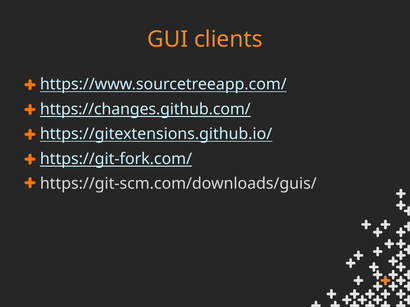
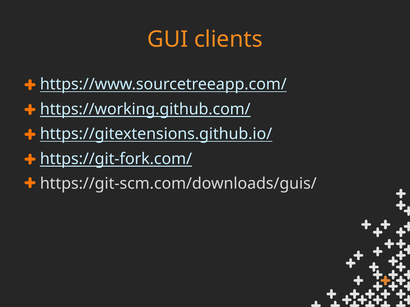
https://changes.github.com/: https://changes.github.com/ -> https://working.github.com/
